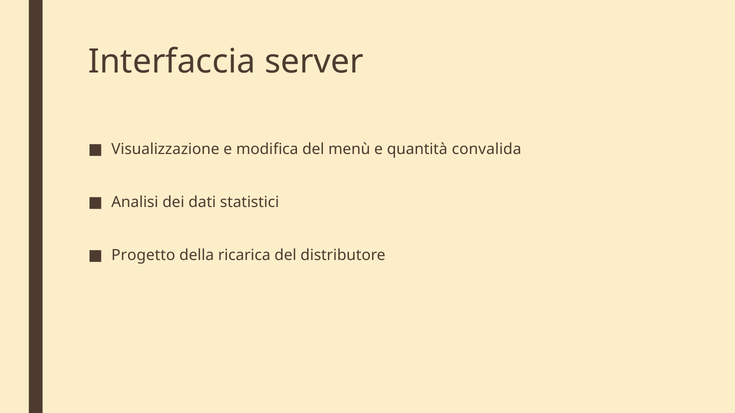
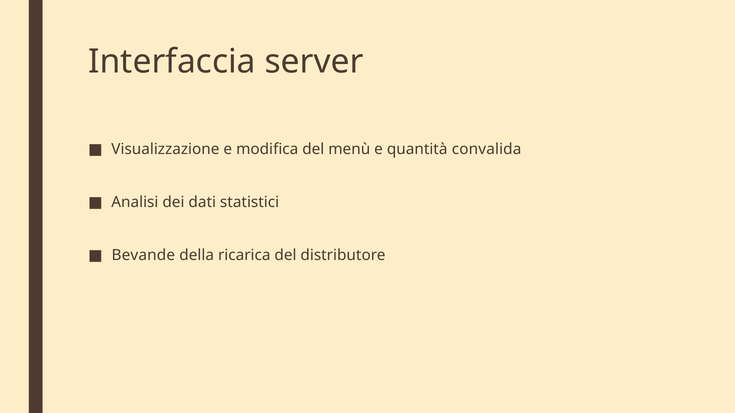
Progetto: Progetto -> Bevande
